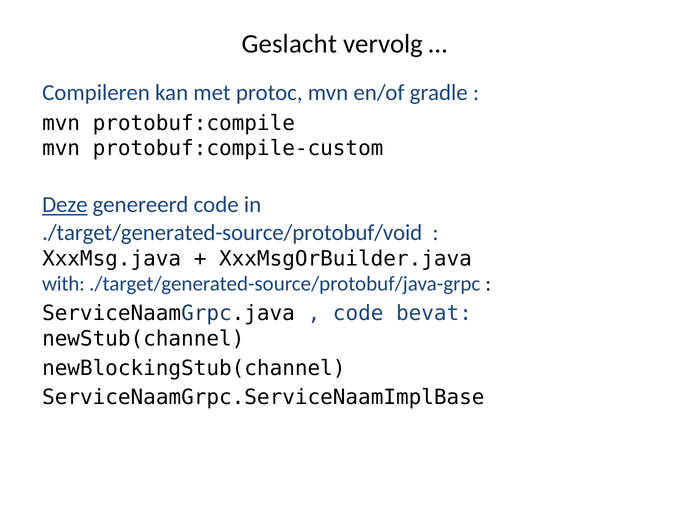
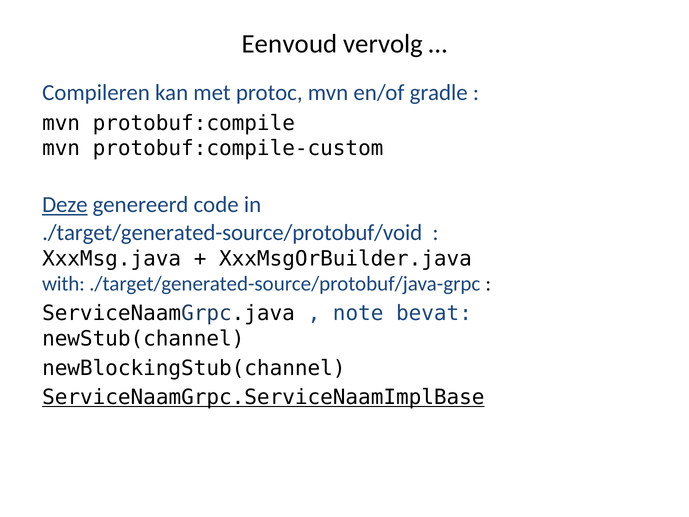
Geslacht: Geslacht -> Eenvoud
code at (358, 313): code -> note
ServiceNaamGrpc.ServiceNaamImplBase underline: none -> present
